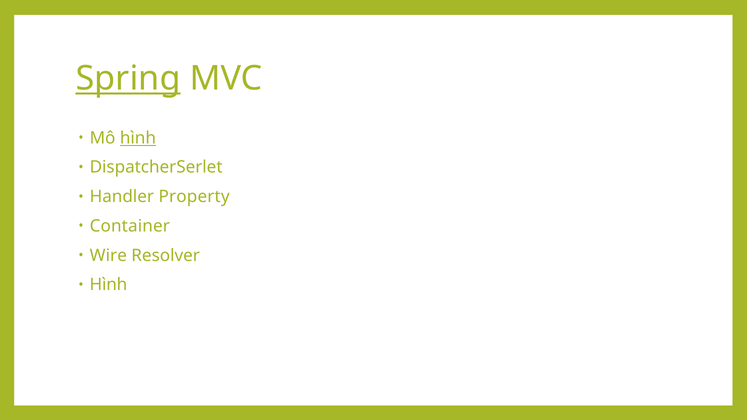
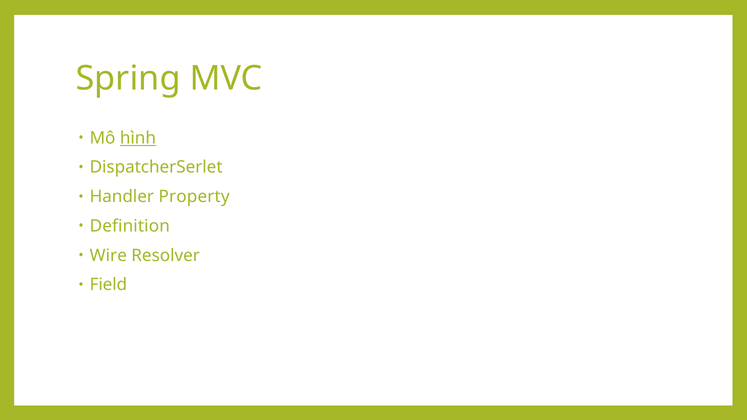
Spring underline: present -> none
Container: Container -> Definition
Hình at (108, 285): Hình -> Field
